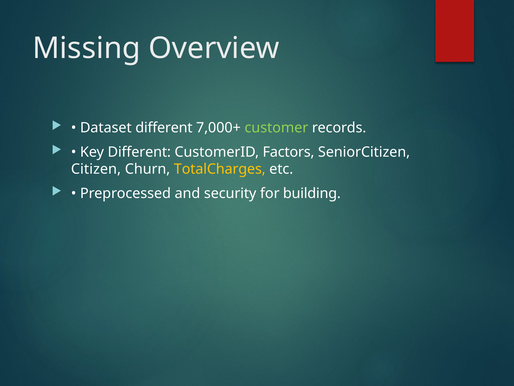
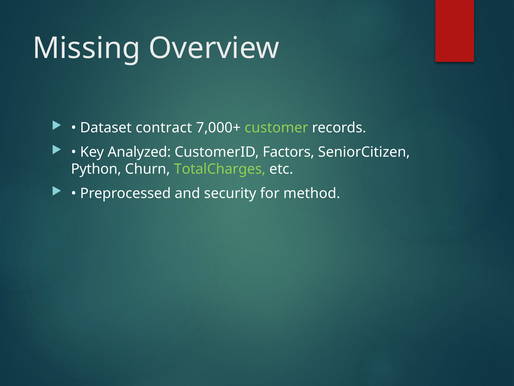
Dataset different: different -> contract
Key Different: Different -> Analyzed
Citizen: Citizen -> Python
TotalCharges colour: yellow -> light green
building: building -> method
